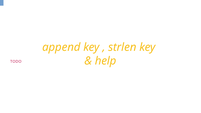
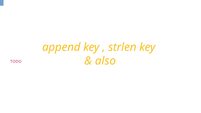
help: help -> also
